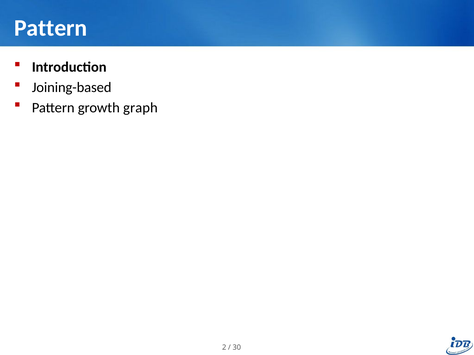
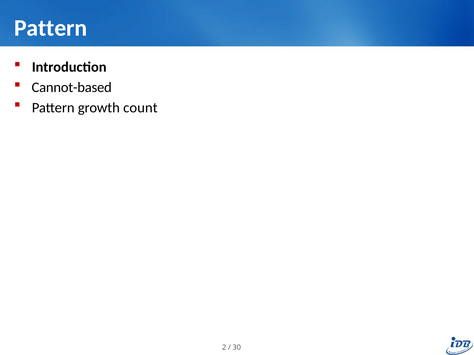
Joining-based: Joining-based -> Cannot-based
graph: graph -> count
